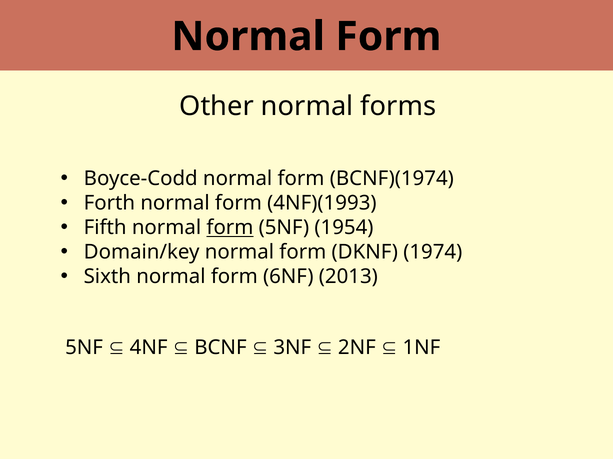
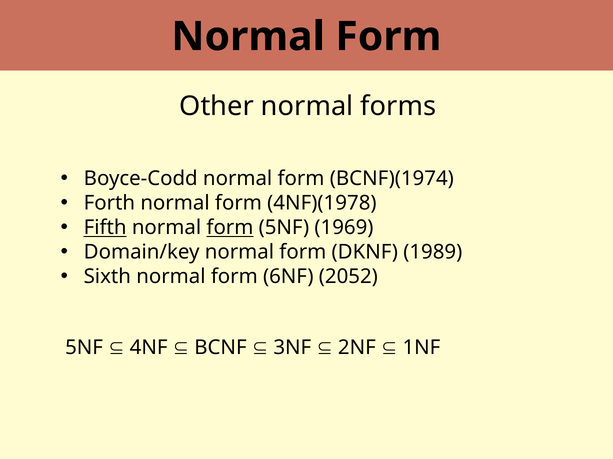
4NF)(1993: 4NF)(1993 -> 4NF)(1978
Fifth underline: none -> present
1954: 1954 -> 1969
1974: 1974 -> 1989
2013: 2013 -> 2052
